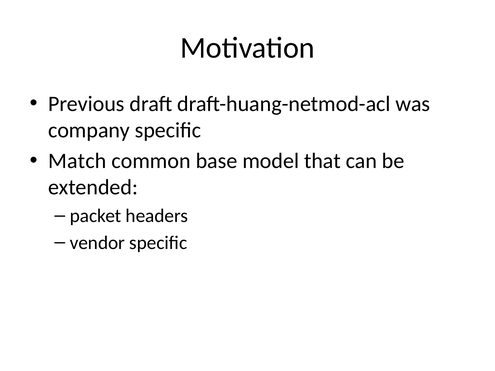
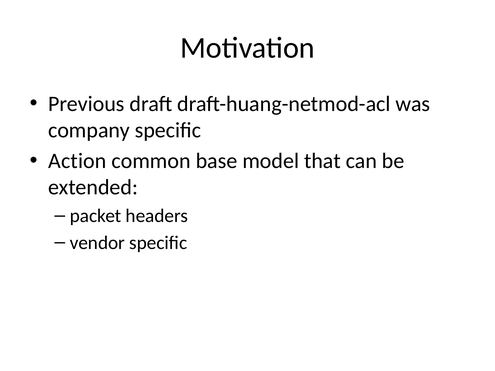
Match: Match -> Action
